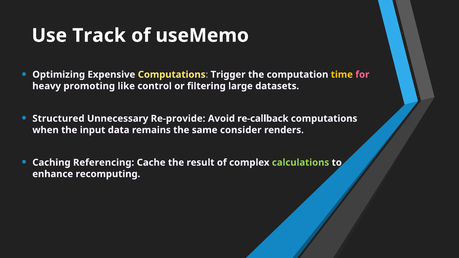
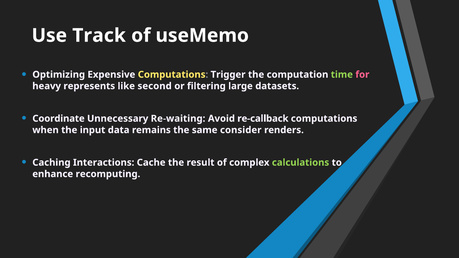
time colour: yellow -> light green
promoting: promoting -> represents
control: control -> second
Structured: Structured -> Coordinate
Re-provide: Re-provide -> Re-waiting
Referencing: Referencing -> Interactions
